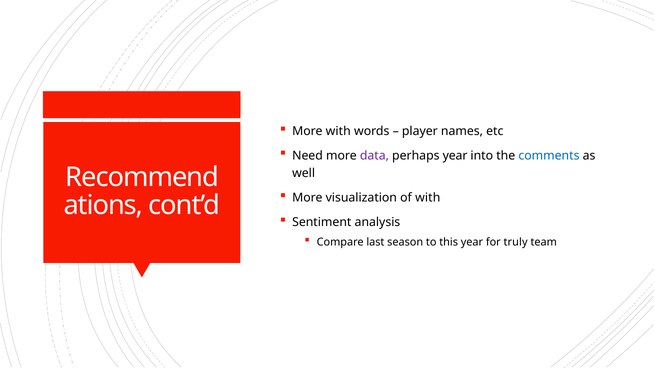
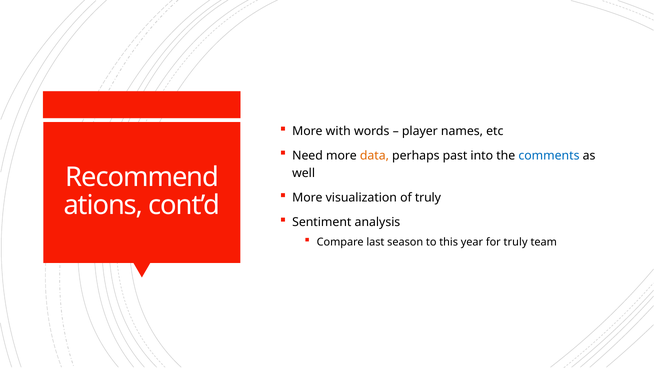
data colour: purple -> orange
perhaps year: year -> past
of with: with -> truly
